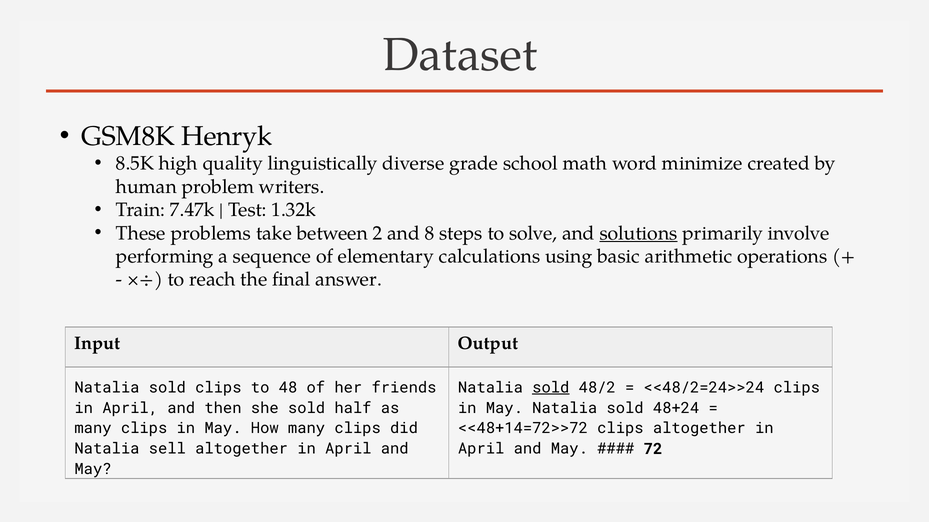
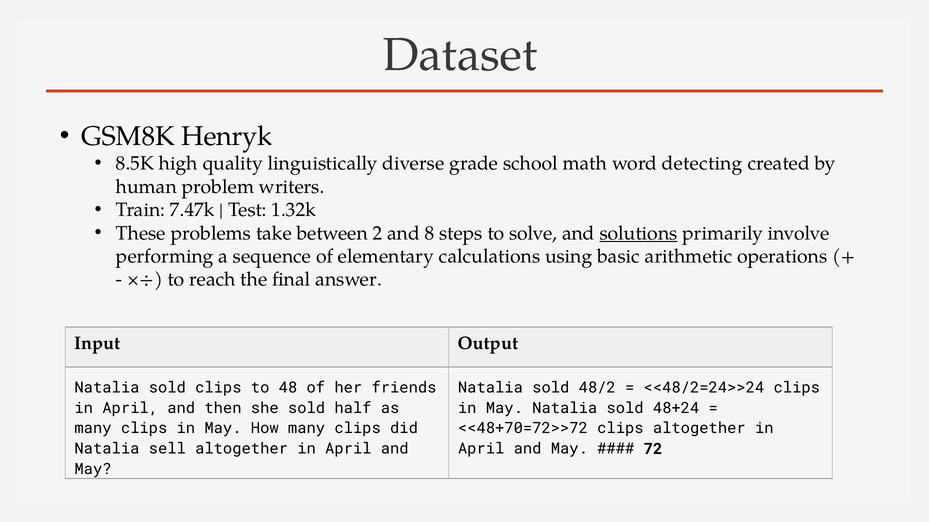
minimize: minimize -> detecting
sold at (551, 388) underline: present -> none
<<48+14=72>>72: <<48+14=72>>72 -> <<48+70=72>>72
